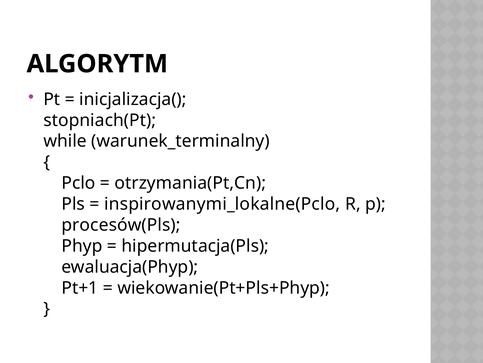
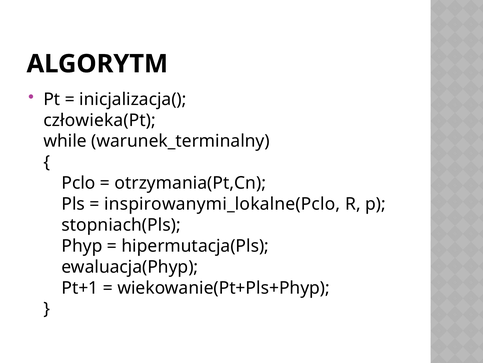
stopniach(Pt: stopniach(Pt -> człowieka(Pt
procesów(Pls: procesów(Pls -> stopniach(Pls
